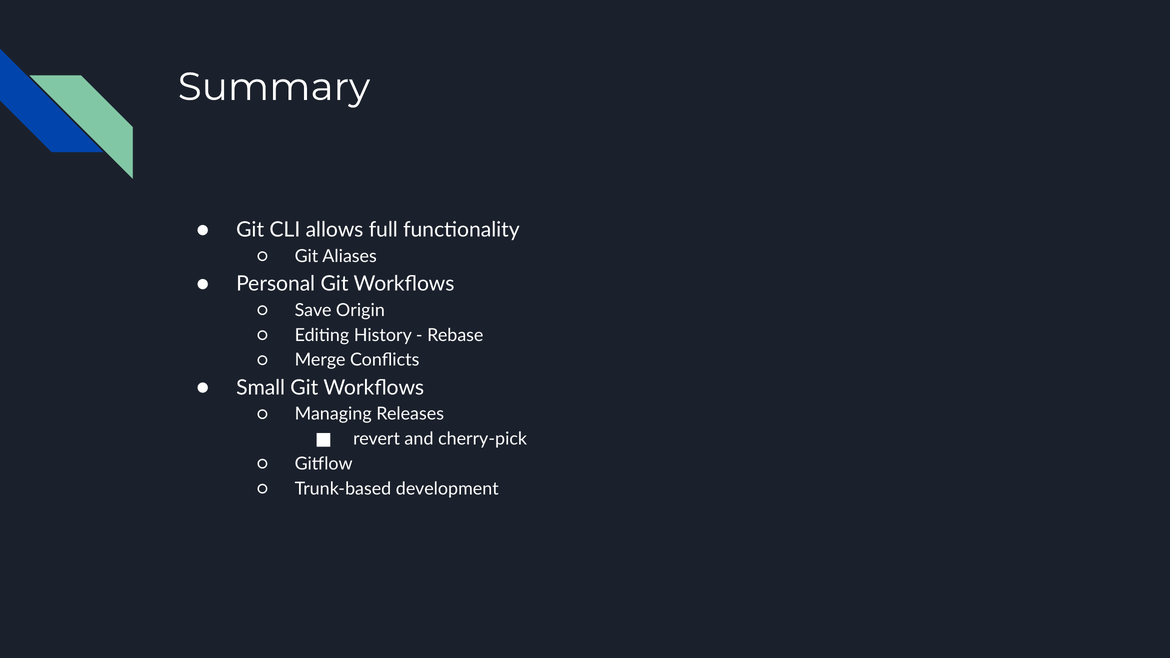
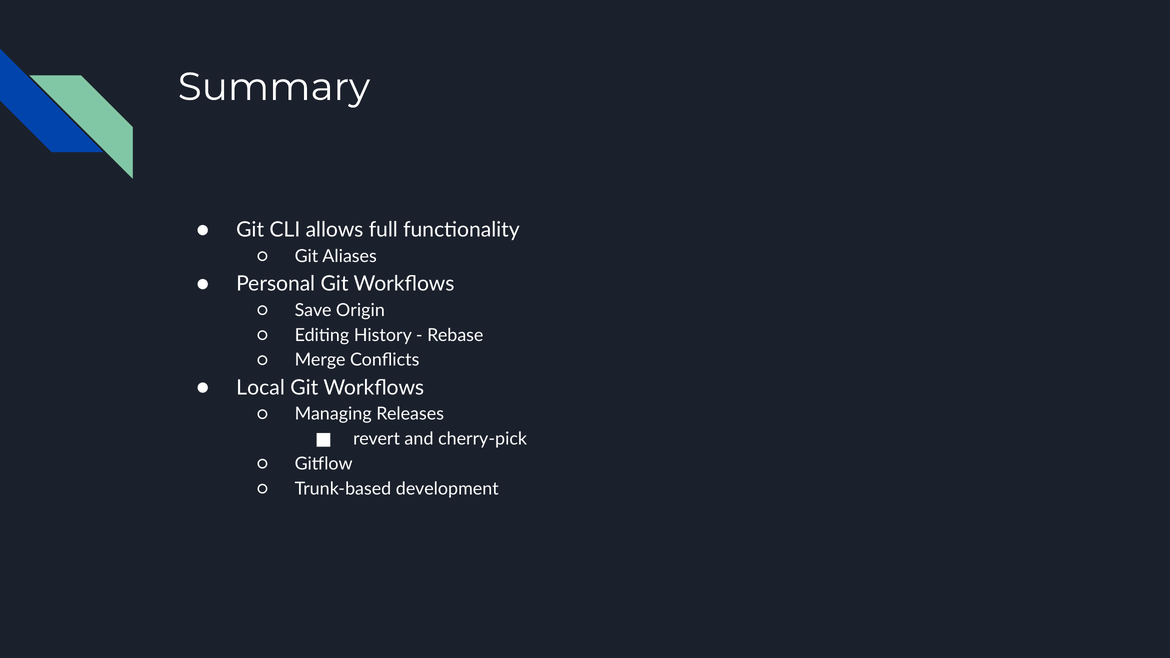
Small: Small -> Local
